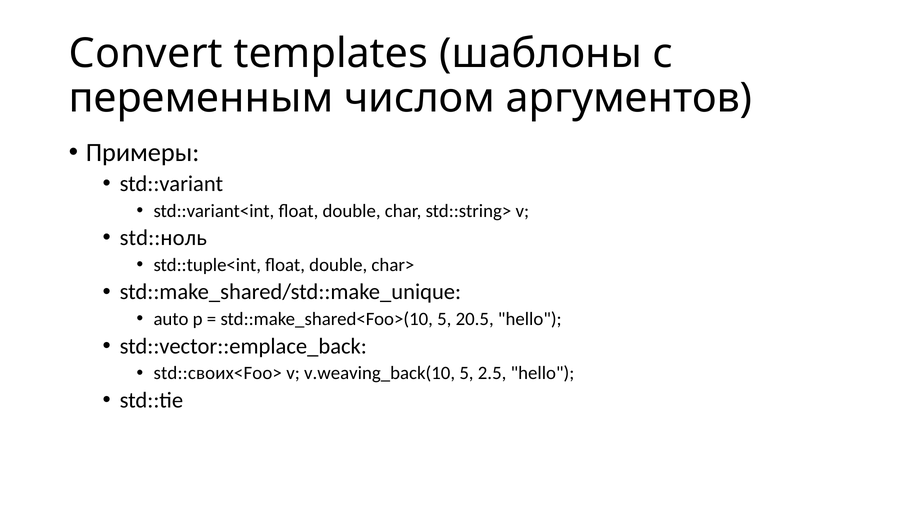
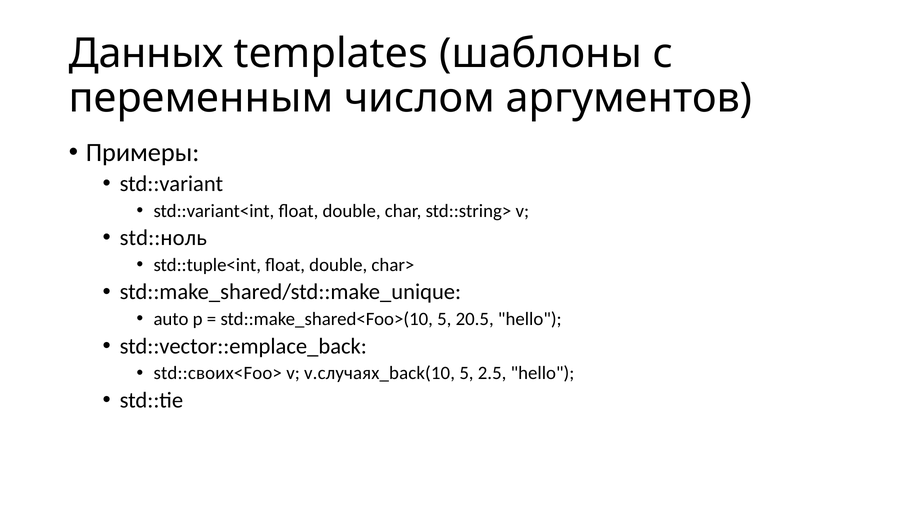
Convert: Convert -> Данных
v.weaving_back(10: v.weaving_back(10 -> v.случаях_back(10
